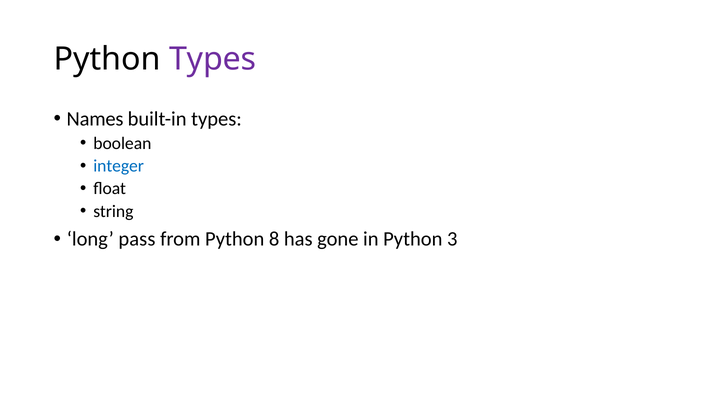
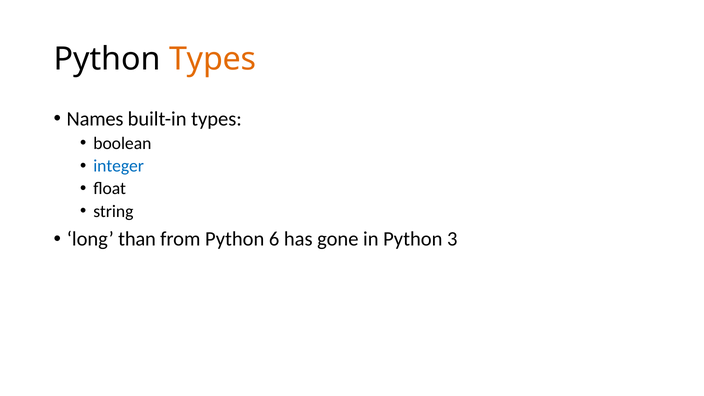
Types at (213, 59) colour: purple -> orange
pass: pass -> than
8: 8 -> 6
